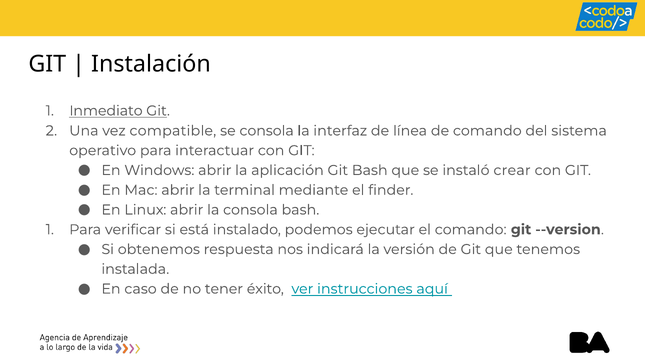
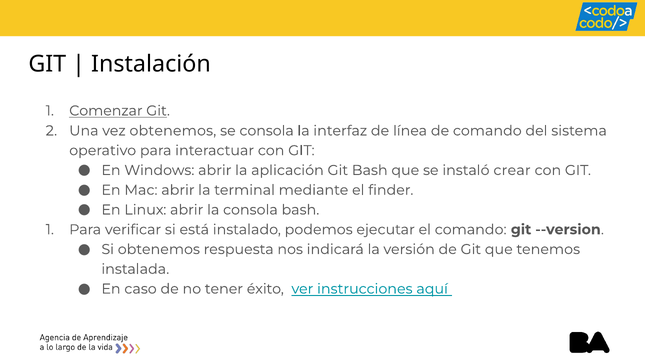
Inmediato: Inmediato -> Comenzar
vez compatible: compatible -> obtenemos
